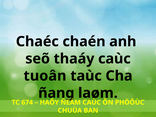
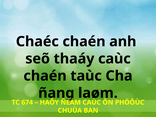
tuoân at (45, 76): tuoân -> chaén
